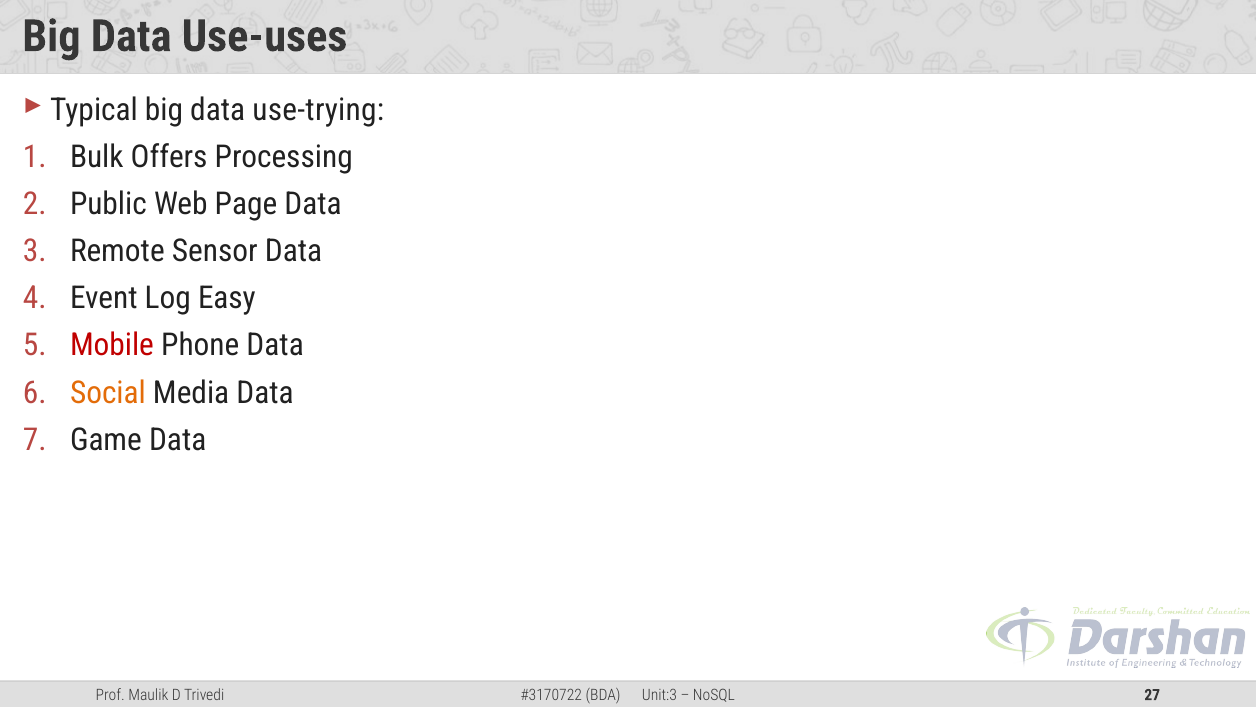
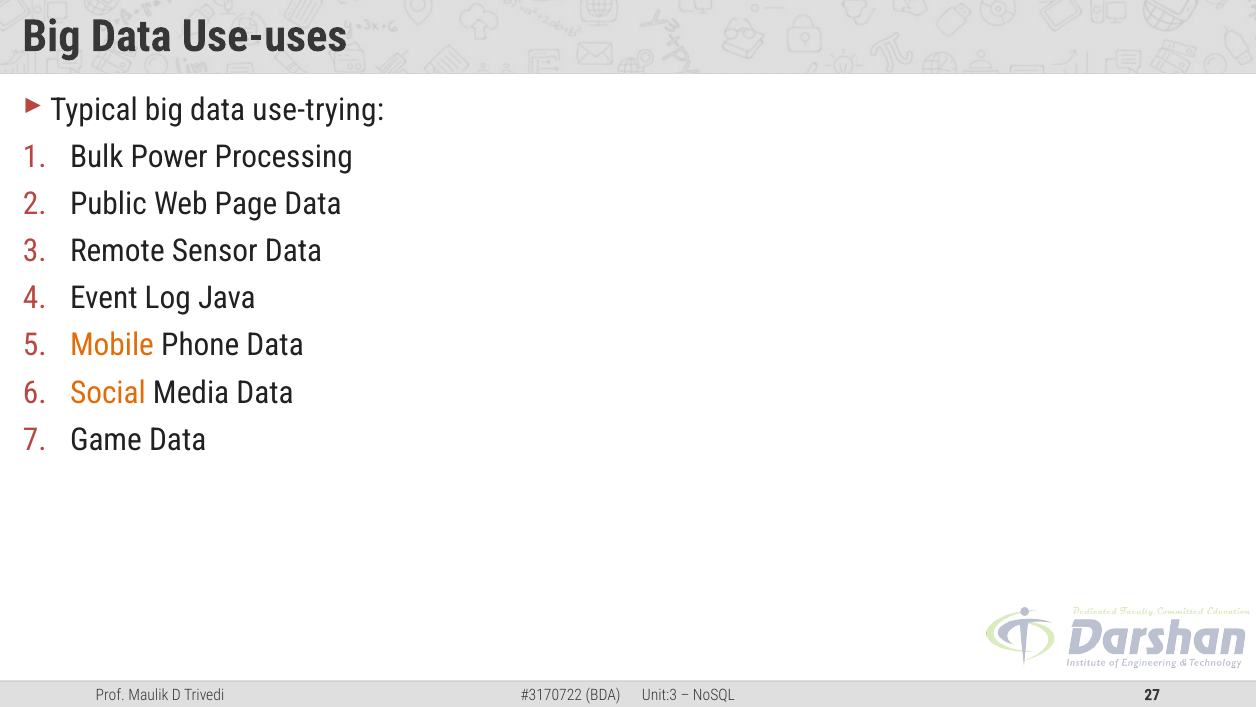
Offers: Offers -> Power
Easy: Easy -> Java
Mobile colour: red -> orange
